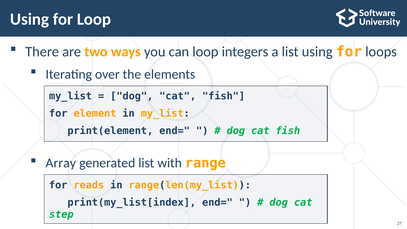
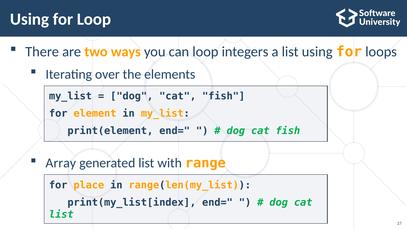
reads: reads -> place
step at (61, 214): step -> list
